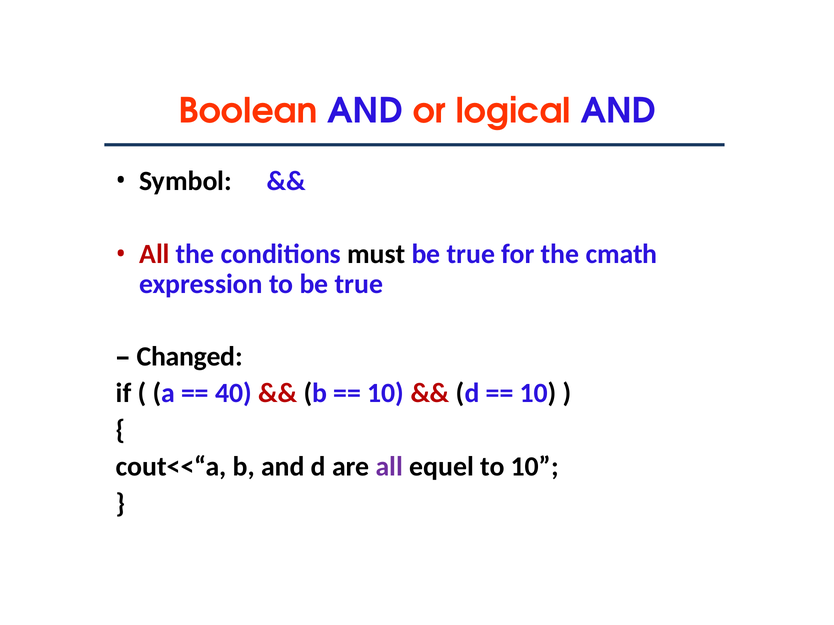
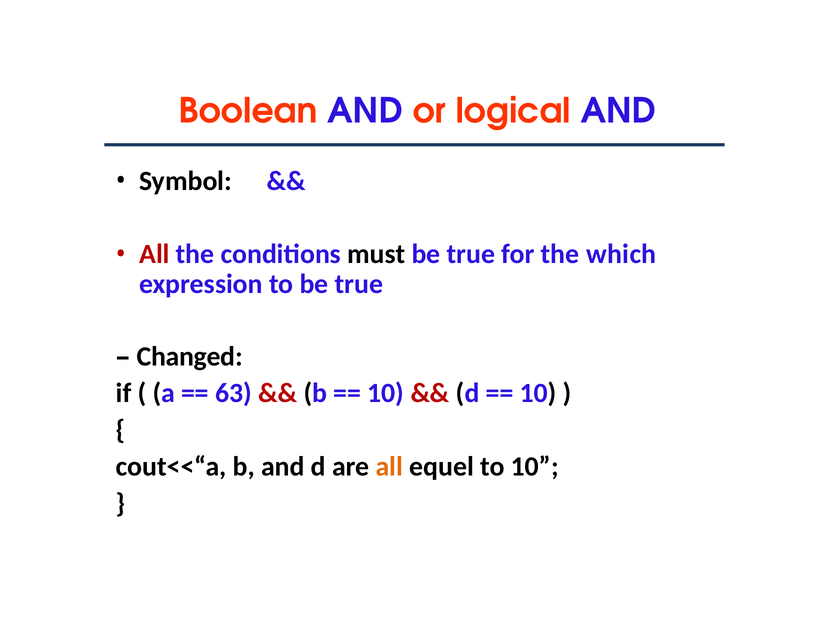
cmath: cmath -> which
40: 40 -> 63
all at (389, 467) colour: purple -> orange
